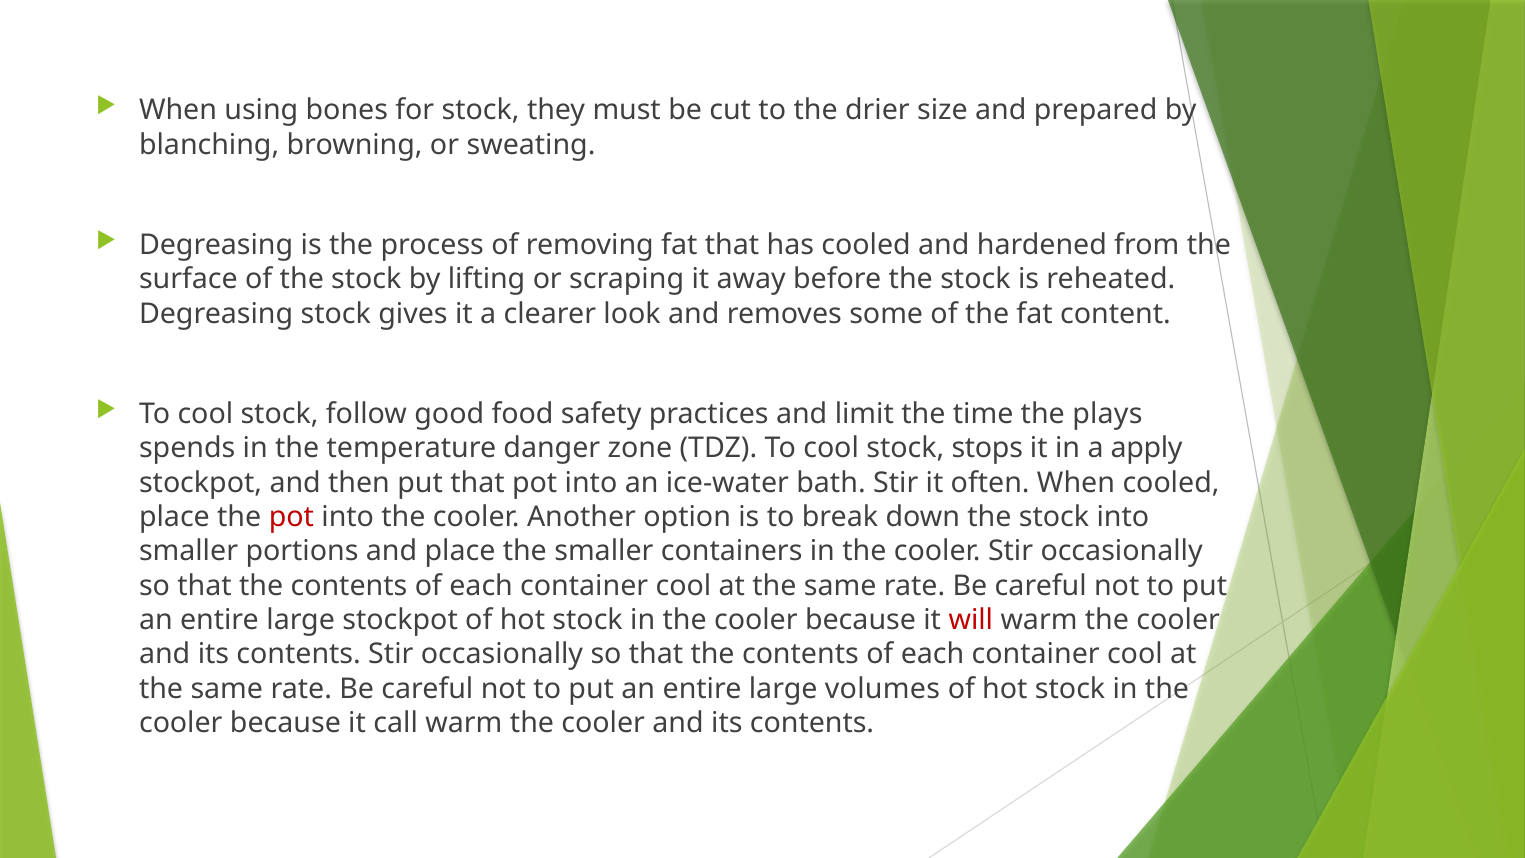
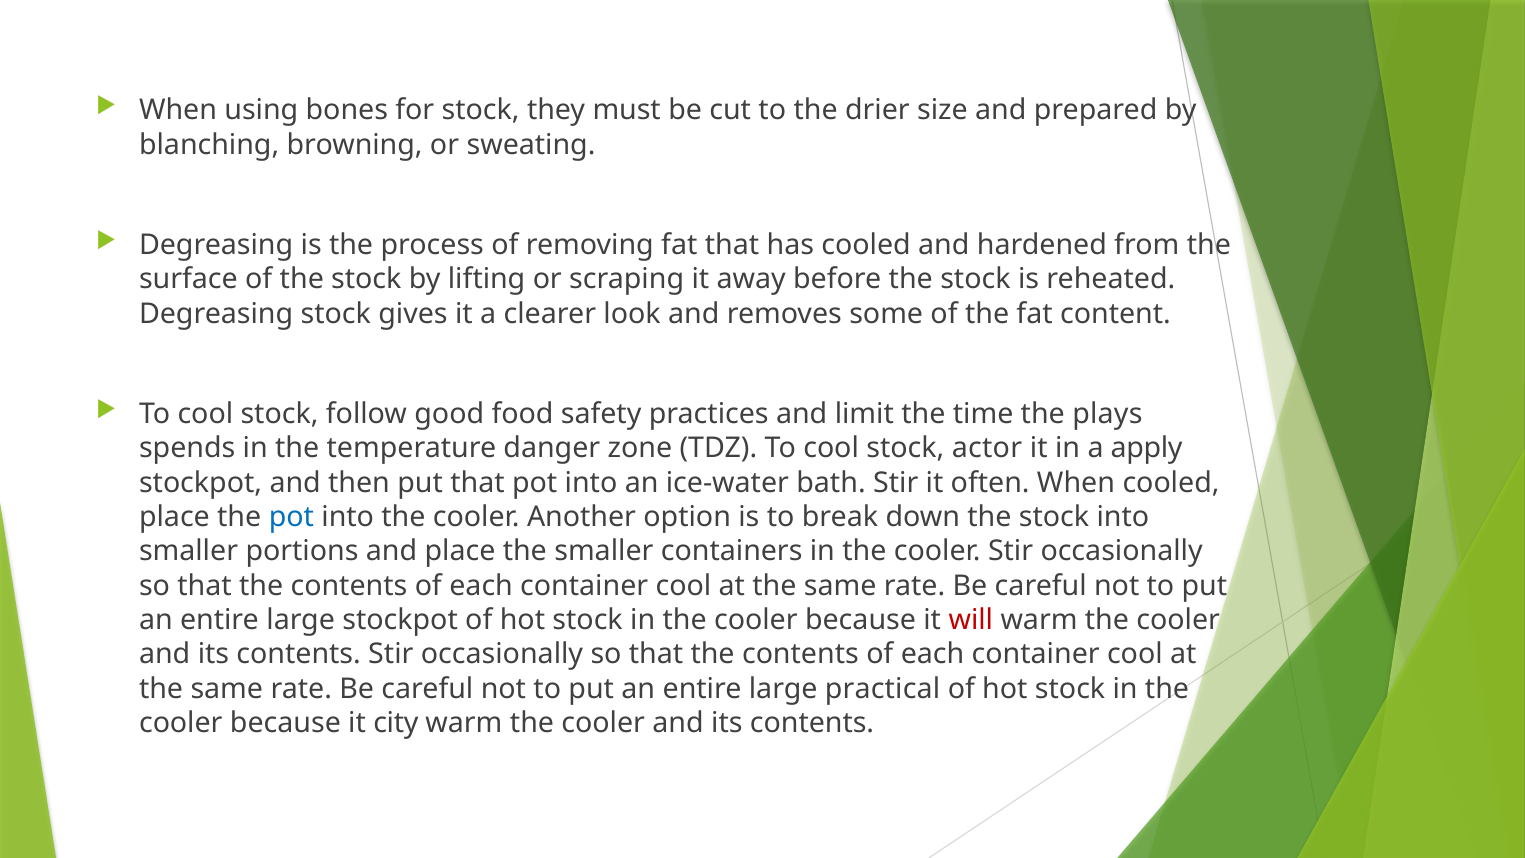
stops: stops -> actor
pot at (291, 517) colour: red -> blue
volumes: volumes -> practical
call: call -> city
